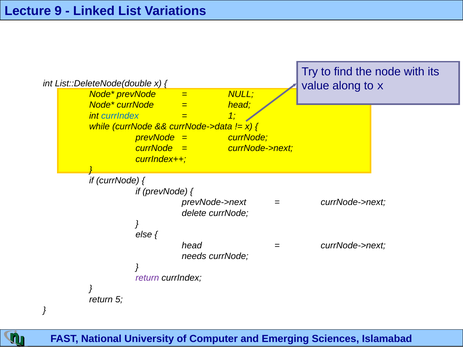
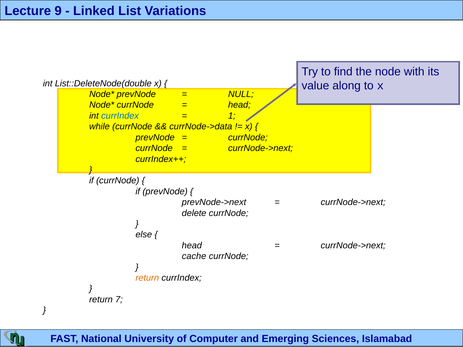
needs: needs -> cache
return at (147, 278) colour: purple -> orange
5: 5 -> 7
